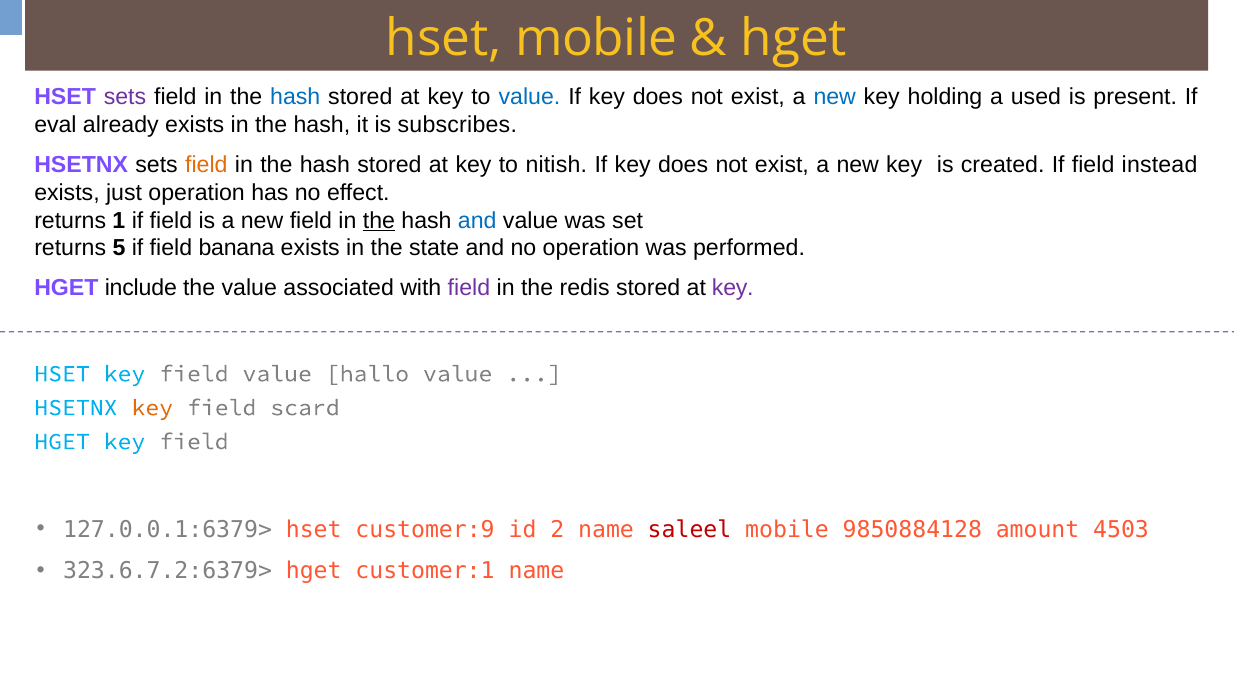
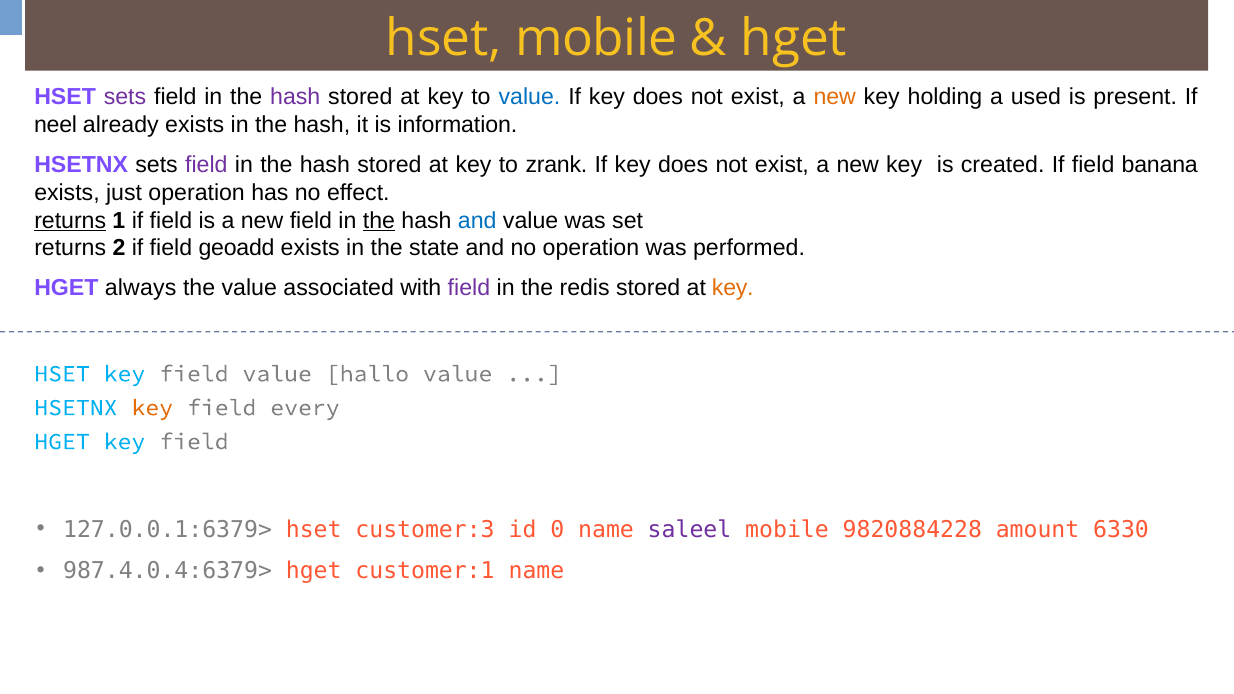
hash at (295, 97) colour: blue -> purple
new at (835, 97) colour: blue -> orange
eval: eval -> neel
subscribes: subscribes -> information
field at (206, 165) colour: orange -> purple
nitish: nitish -> zrank
instead: instead -> banana
returns at (70, 221) underline: none -> present
5: 5 -> 2
banana: banana -> geoadd
include: include -> always
key at (733, 288) colour: purple -> orange
scard: scard -> every
customer:9: customer:9 -> customer:3
2: 2 -> 0
saleel colour: red -> purple
9850884128: 9850884128 -> 9820884228
4503: 4503 -> 6330
323.6.7.2:6379>: 323.6.7.2:6379> -> 987.4.0.4:6379>
